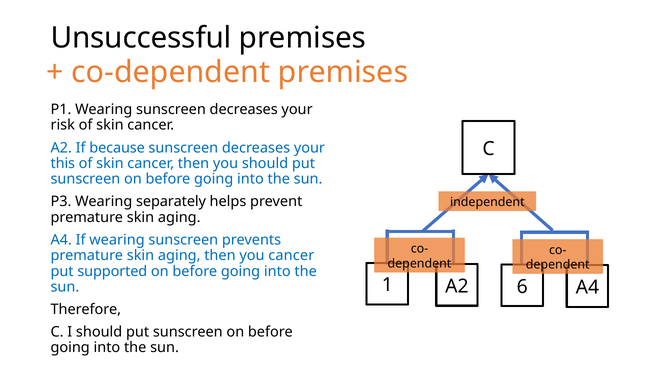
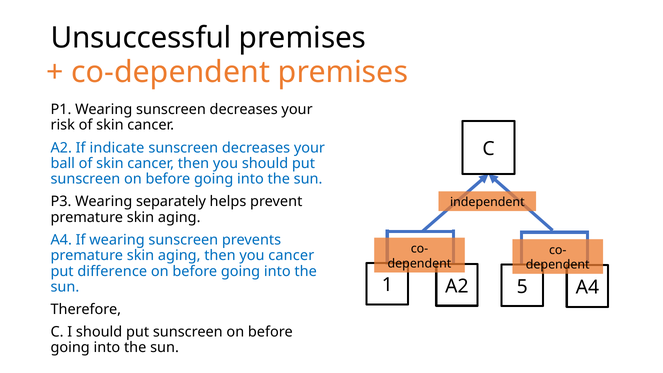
because: because -> indicate
this: this -> ball
supported: supported -> difference
6: 6 -> 5
